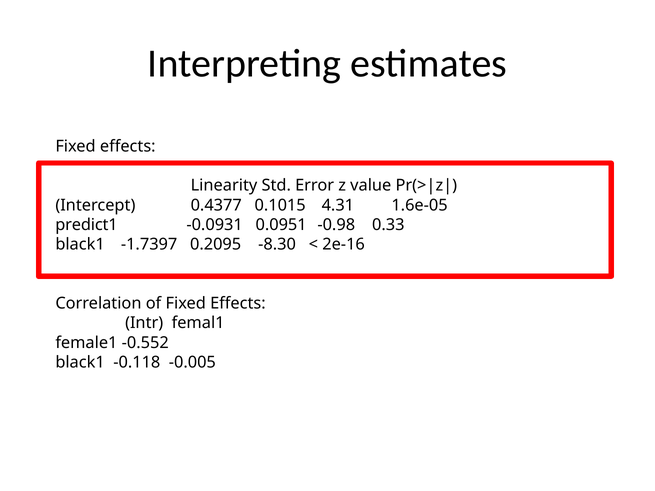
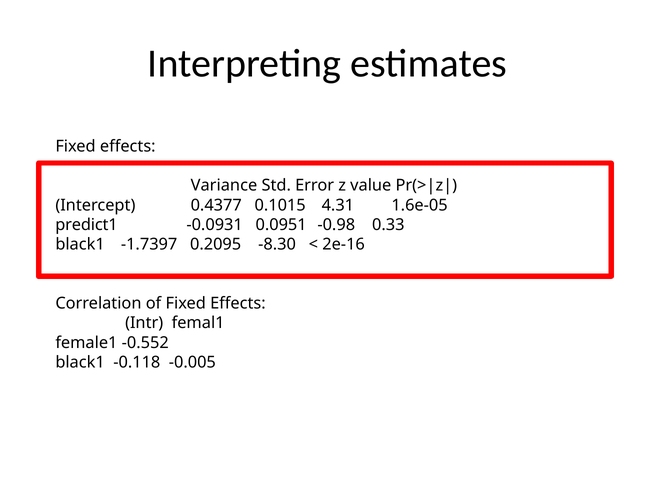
Linearity: Linearity -> Variance
